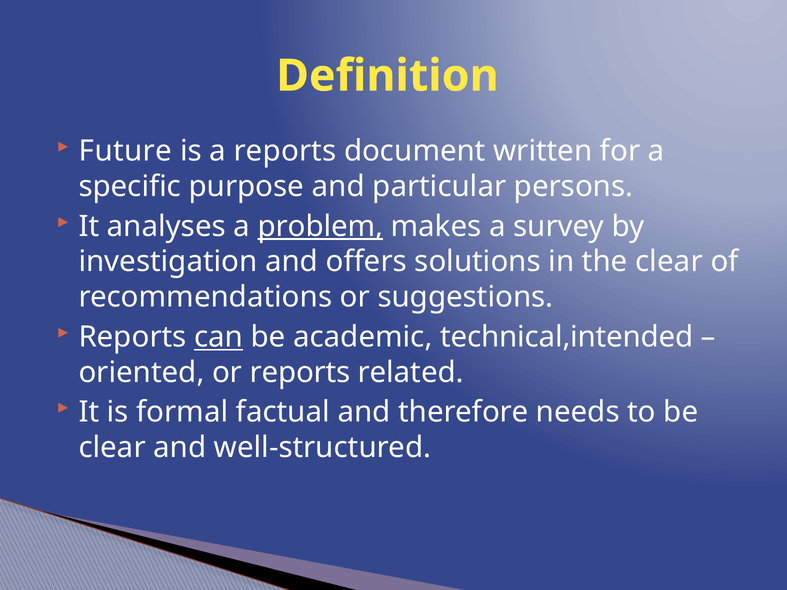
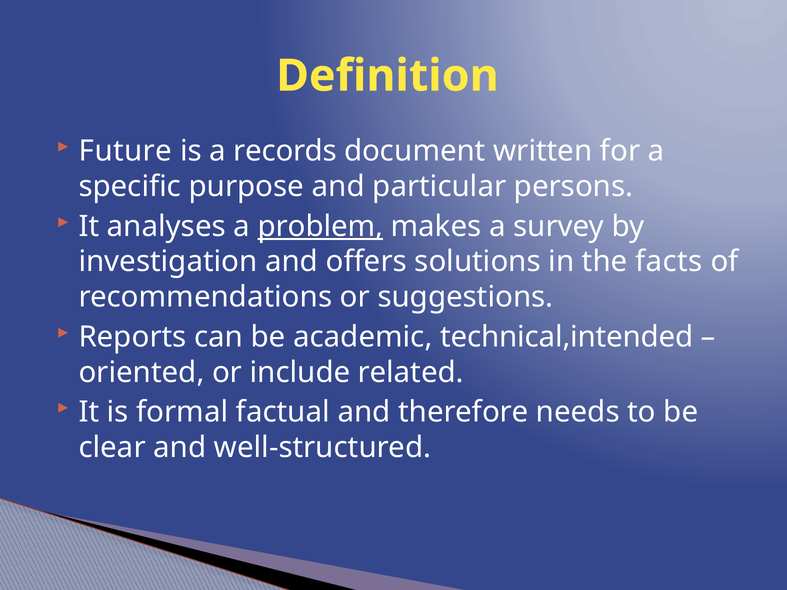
a reports: reports -> records
the clear: clear -> facts
can underline: present -> none
or reports: reports -> include
